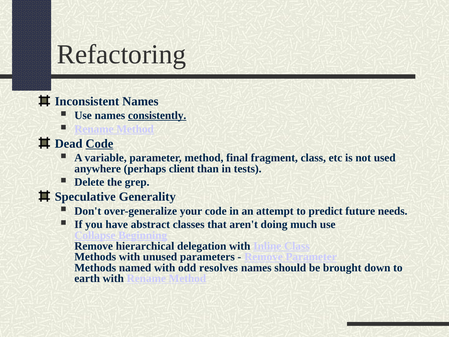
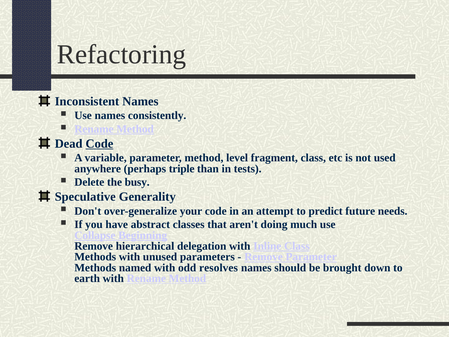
consistently underline: present -> none
final: final -> level
client: client -> triple
grep: grep -> busy
